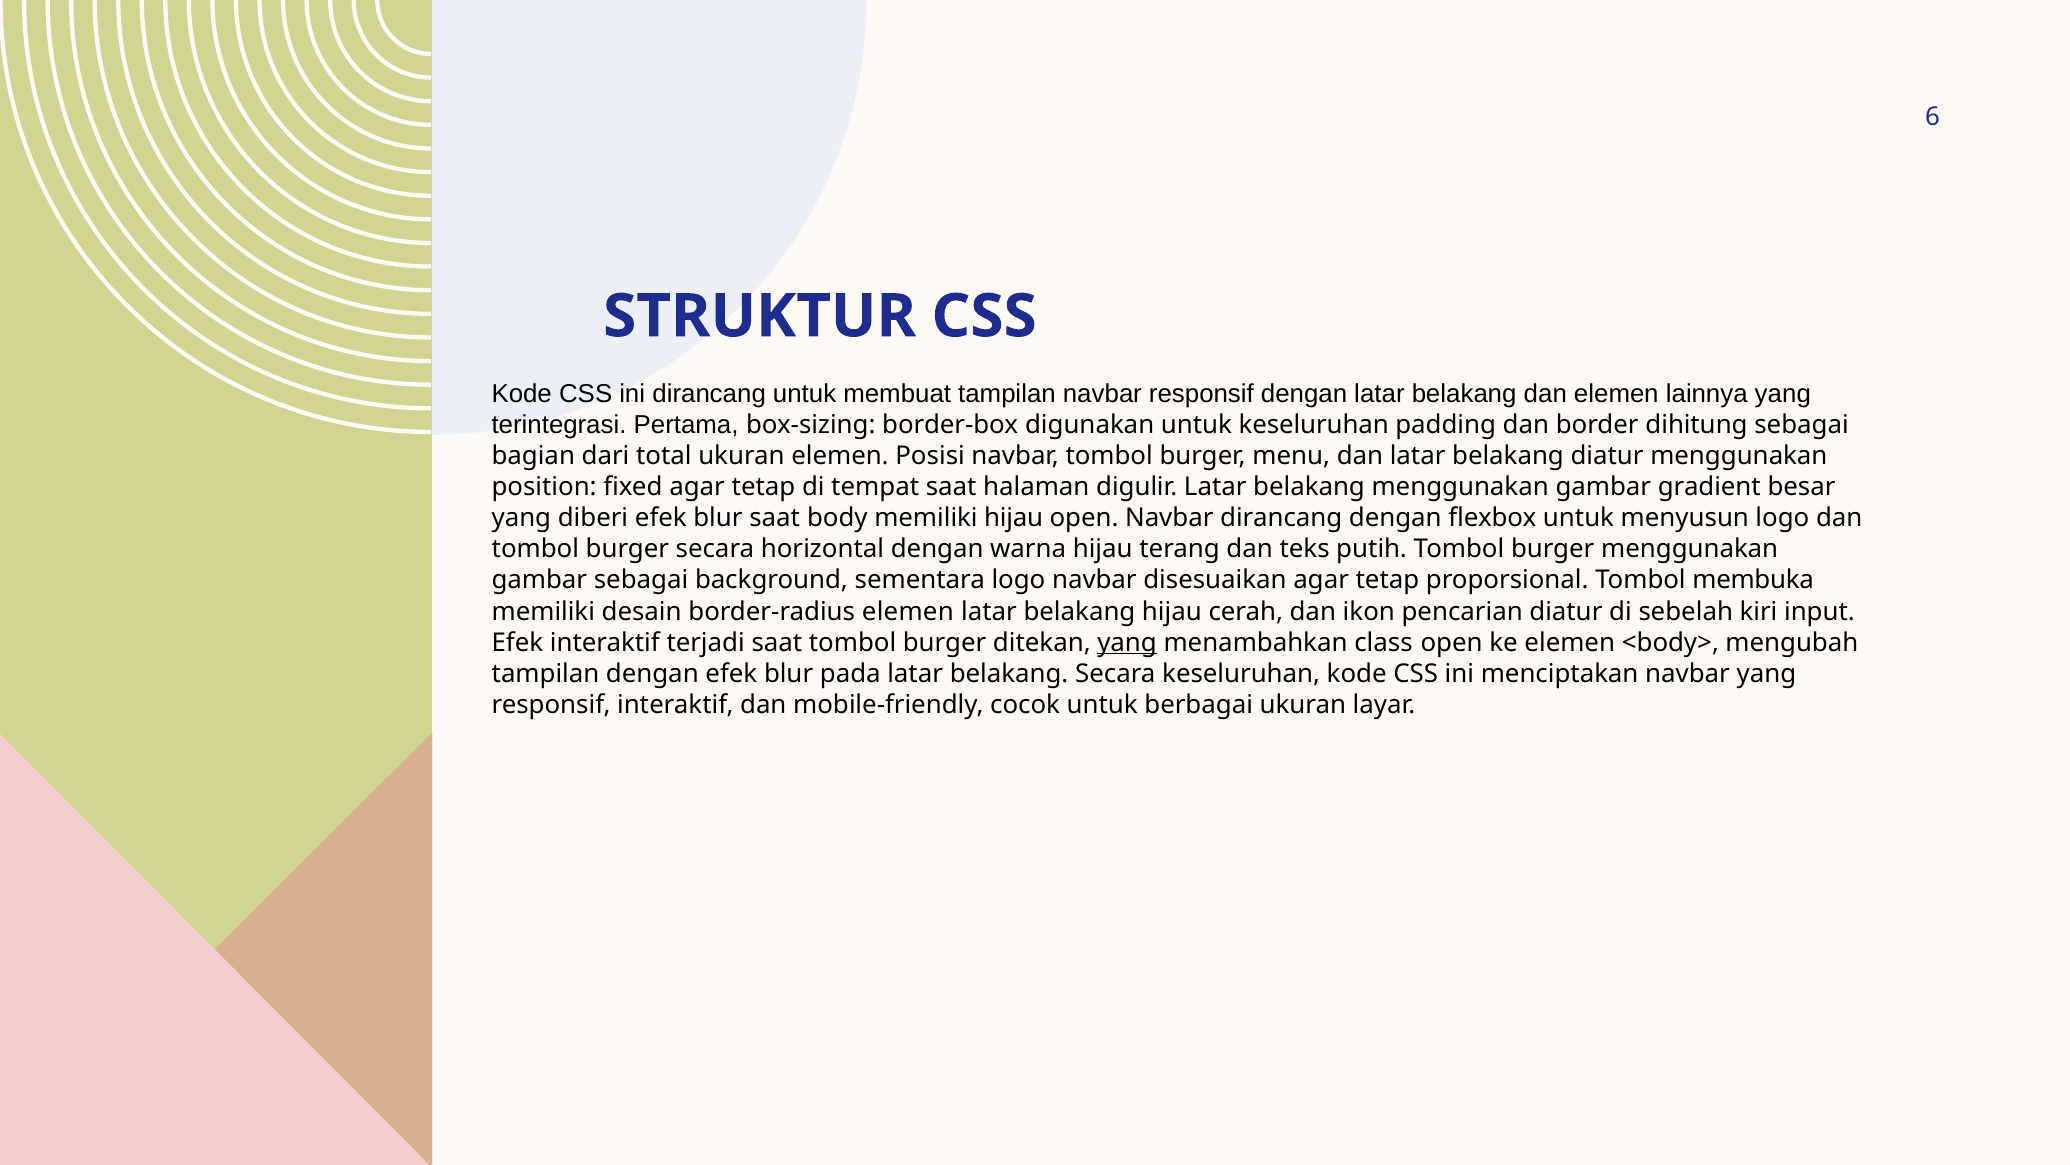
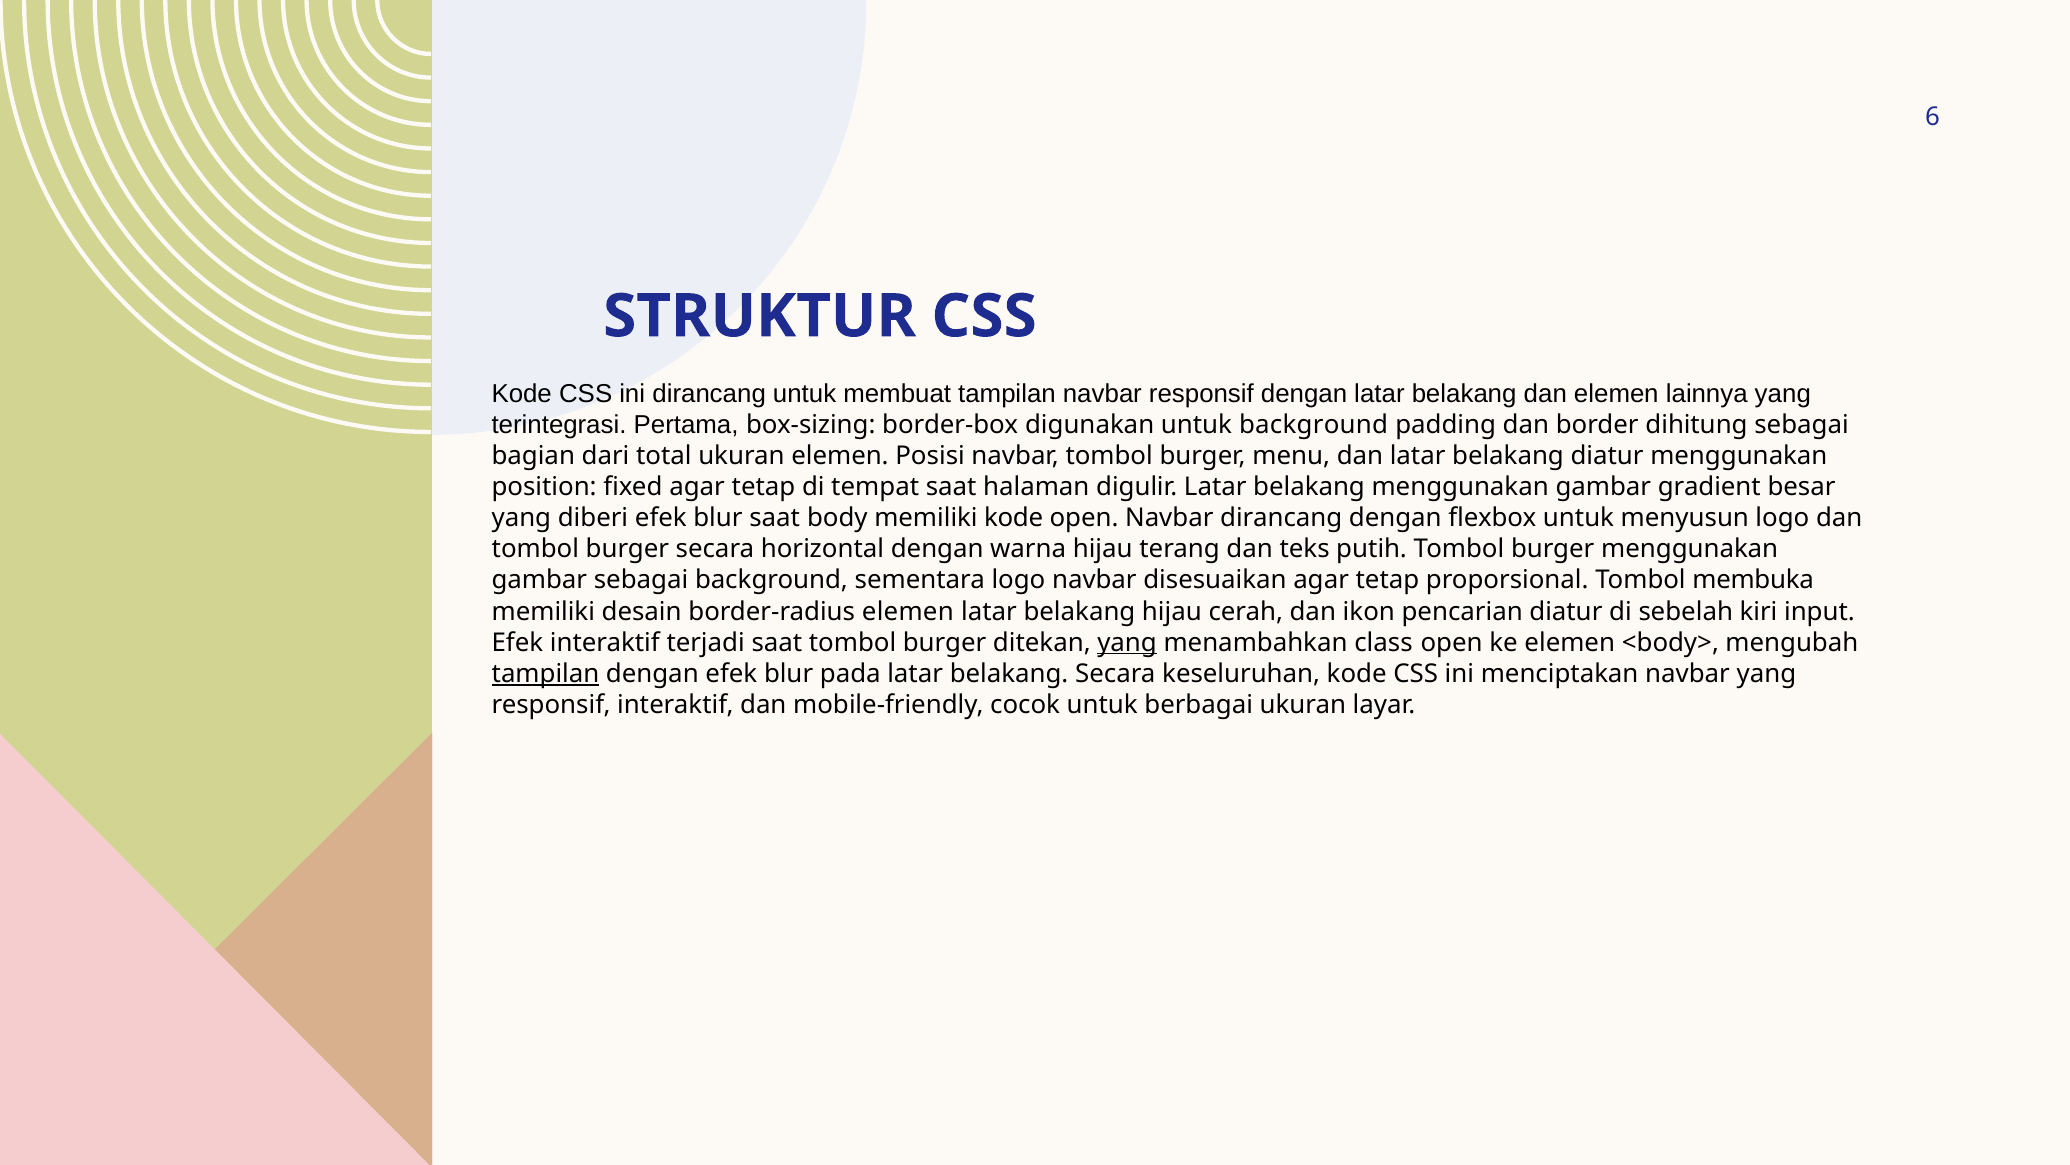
untuk keseluruhan: keseluruhan -> background
memiliki hijau: hijau -> kode
tampilan at (545, 673) underline: none -> present
